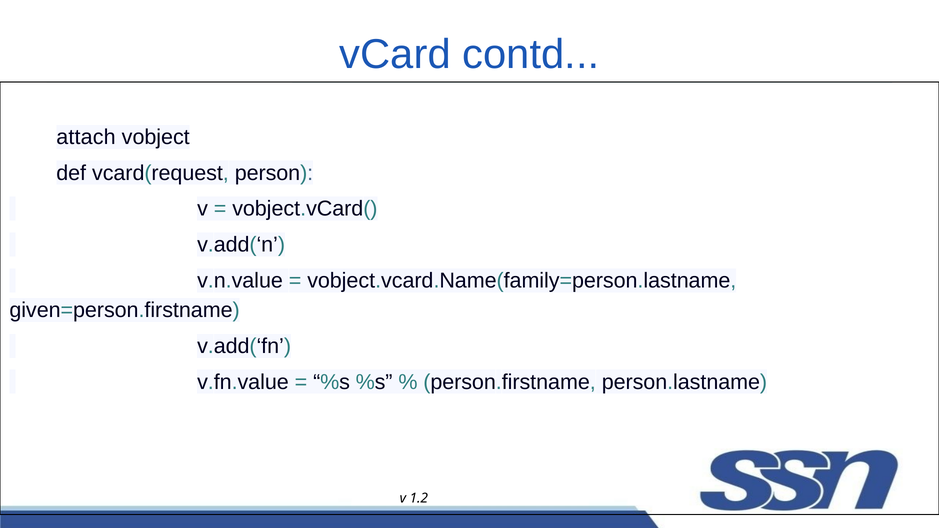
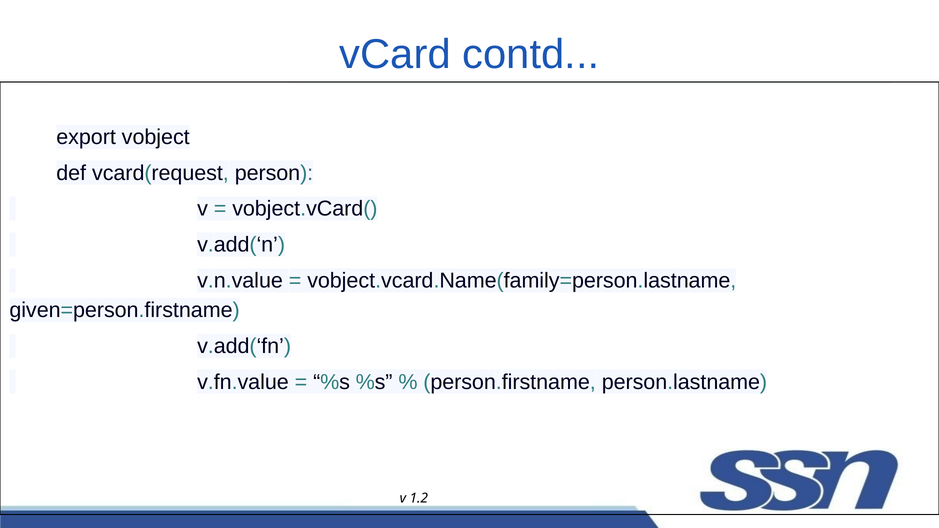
attach: attach -> export
